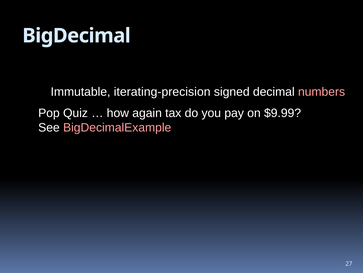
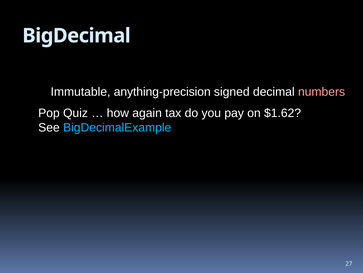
iterating-precision: iterating-precision -> anything-precision
$9.99: $9.99 -> $1.62
BigDecimalExample colour: pink -> light blue
